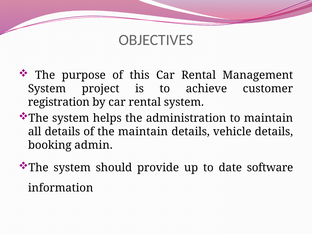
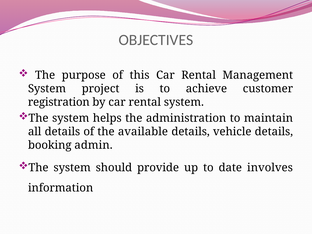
the maintain: maintain -> available
software: software -> involves
